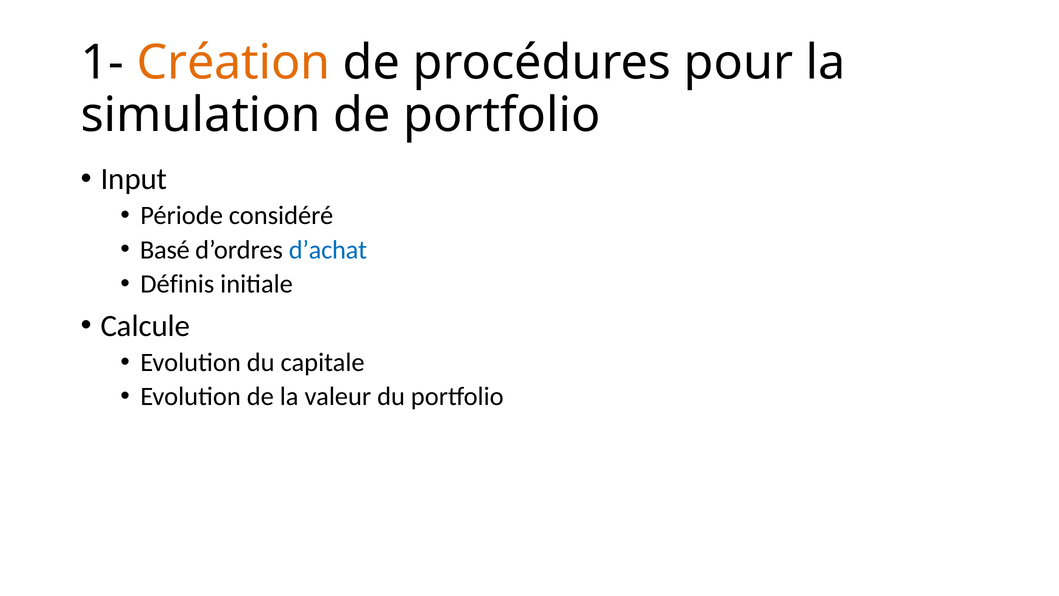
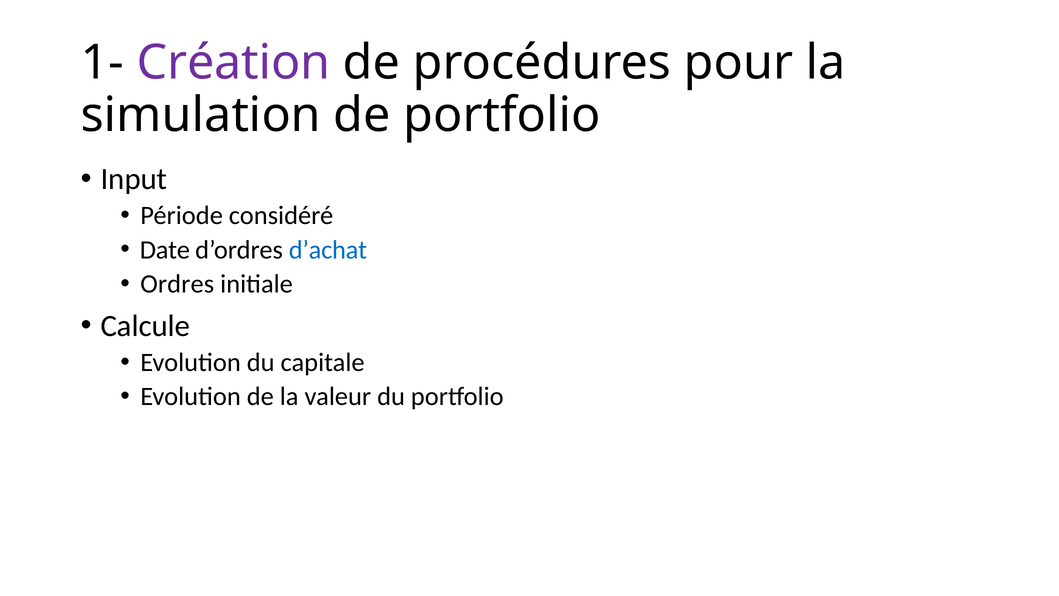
Création colour: orange -> purple
Basé: Basé -> Date
Définis: Définis -> Ordres
